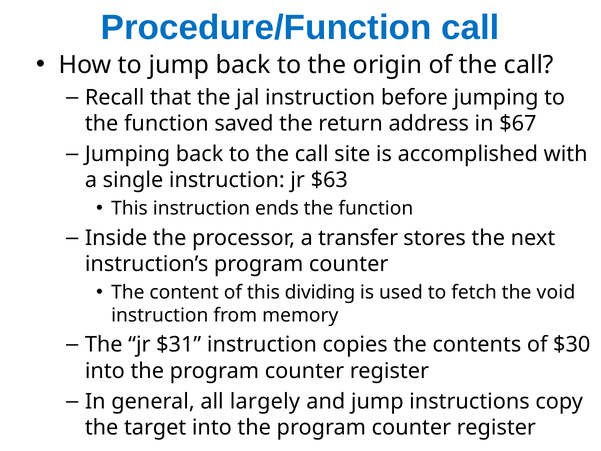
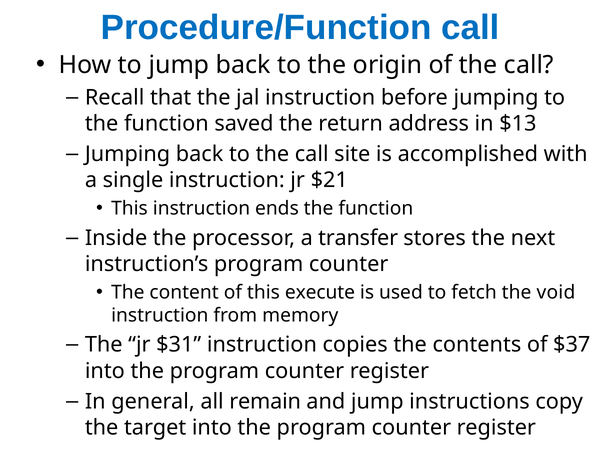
$67: $67 -> $13
$63: $63 -> $21
dividing: dividing -> execute
$30: $30 -> $37
largely: largely -> remain
